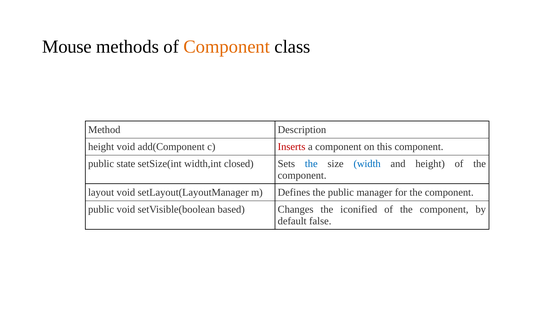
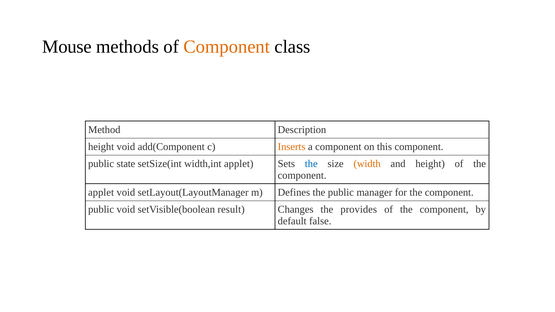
Inserts colour: red -> orange
width,int closed: closed -> applet
width colour: blue -> orange
layout at (101, 192): layout -> applet
based: based -> result
iconified: iconified -> provides
